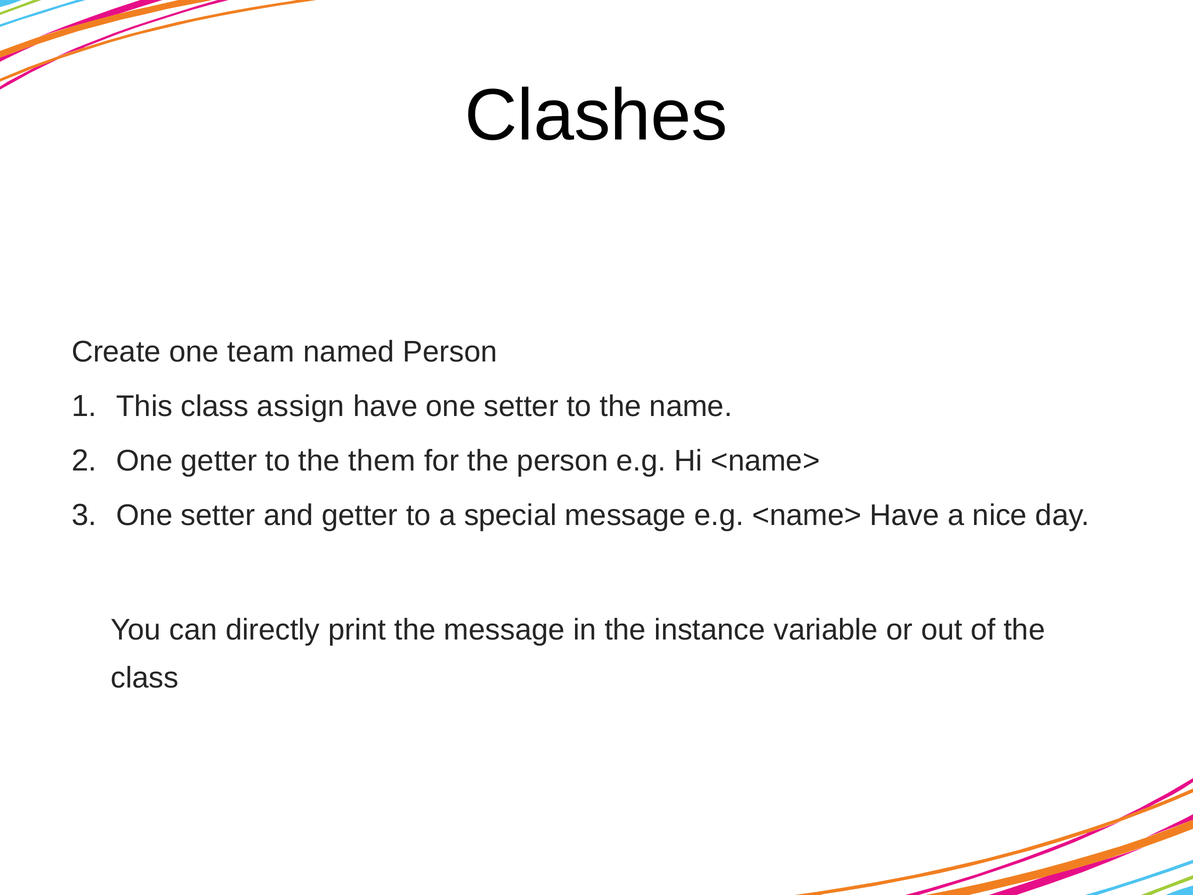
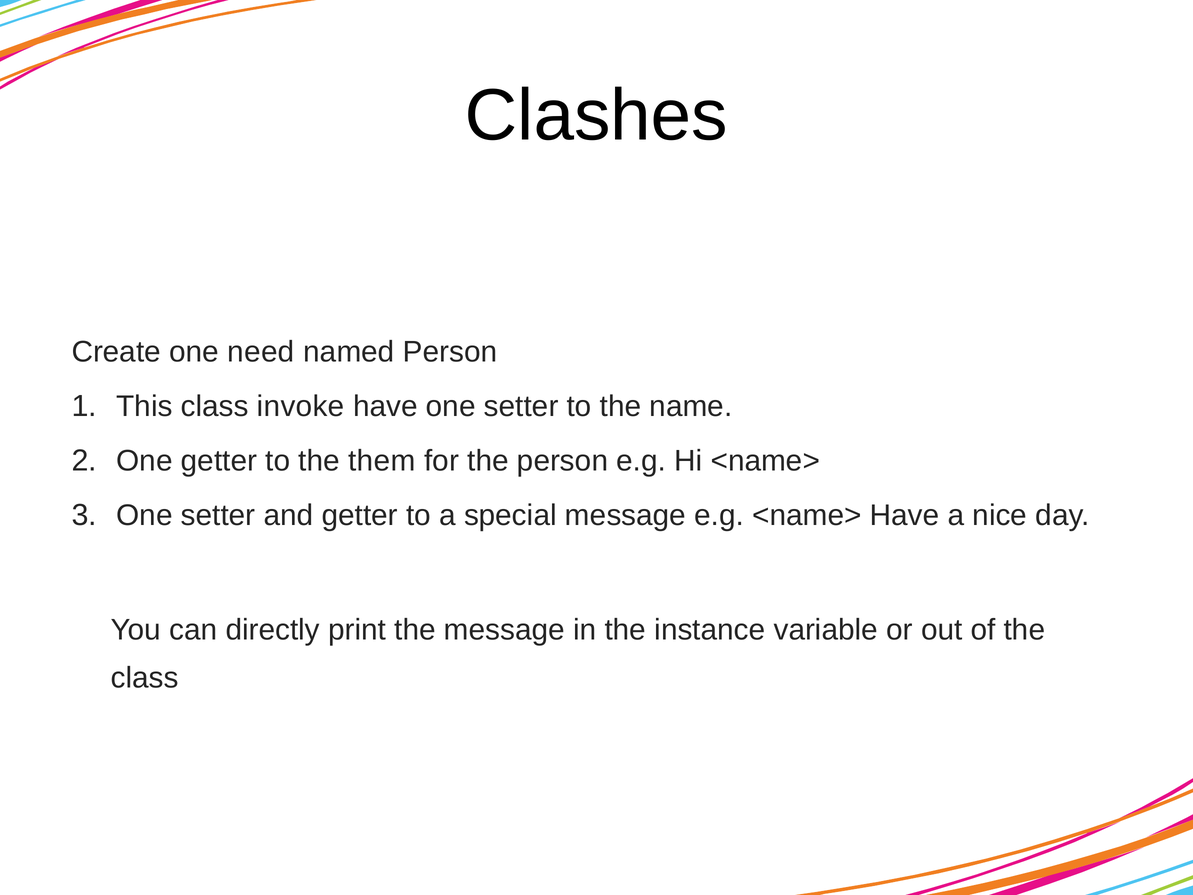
team: team -> need
assign: assign -> invoke
